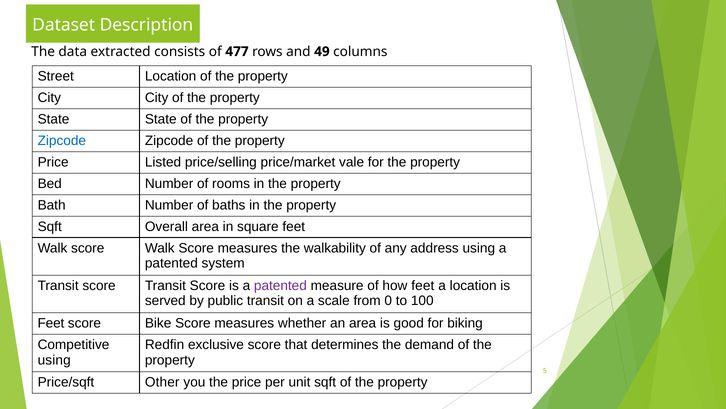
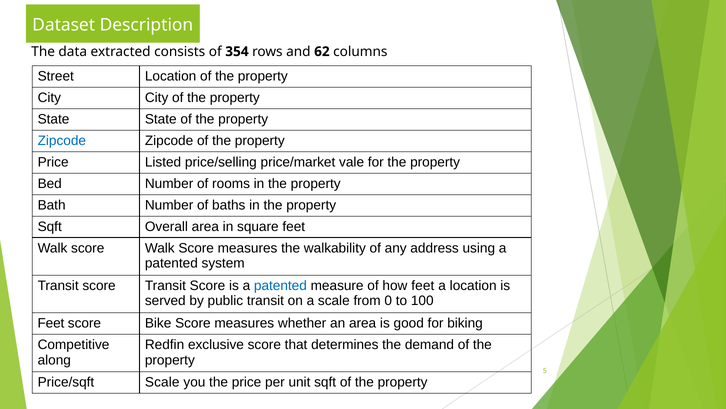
477: 477 -> 354
49: 49 -> 62
patented at (280, 285) colour: purple -> blue
using at (54, 359): using -> along
Price/sqft Other: Other -> Scale
